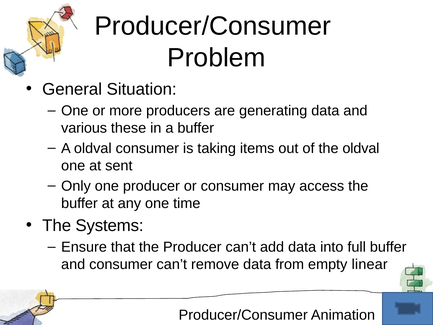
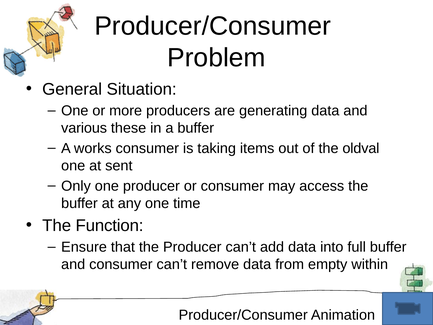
A oldval: oldval -> works
Systems: Systems -> Function
linear: linear -> within
